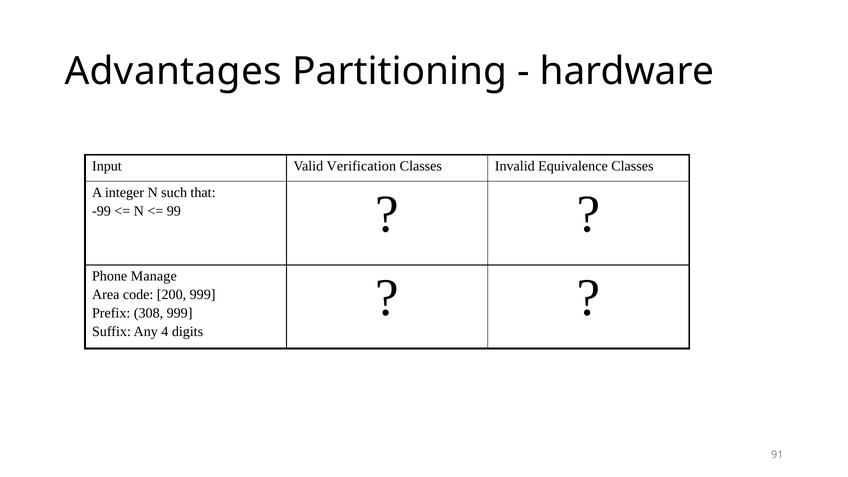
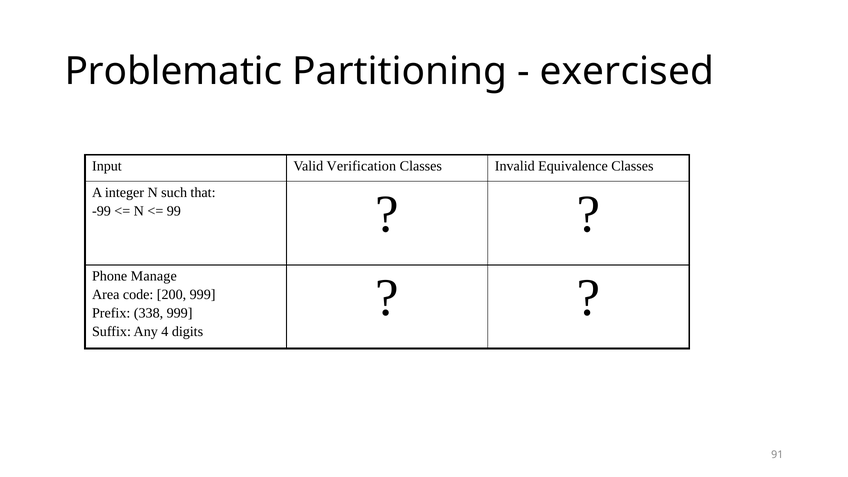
Advantages: Advantages -> Problematic
hardware: hardware -> exercised
308: 308 -> 338
